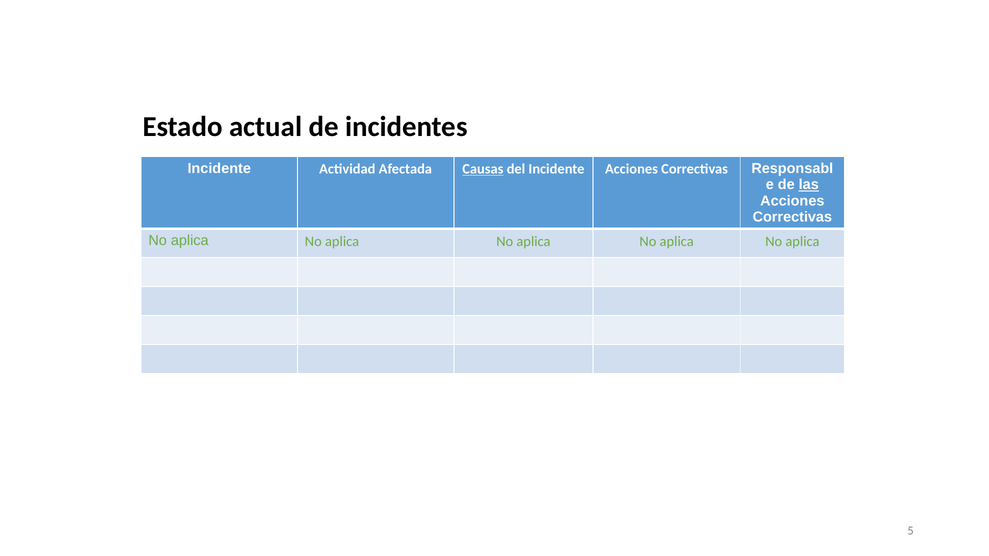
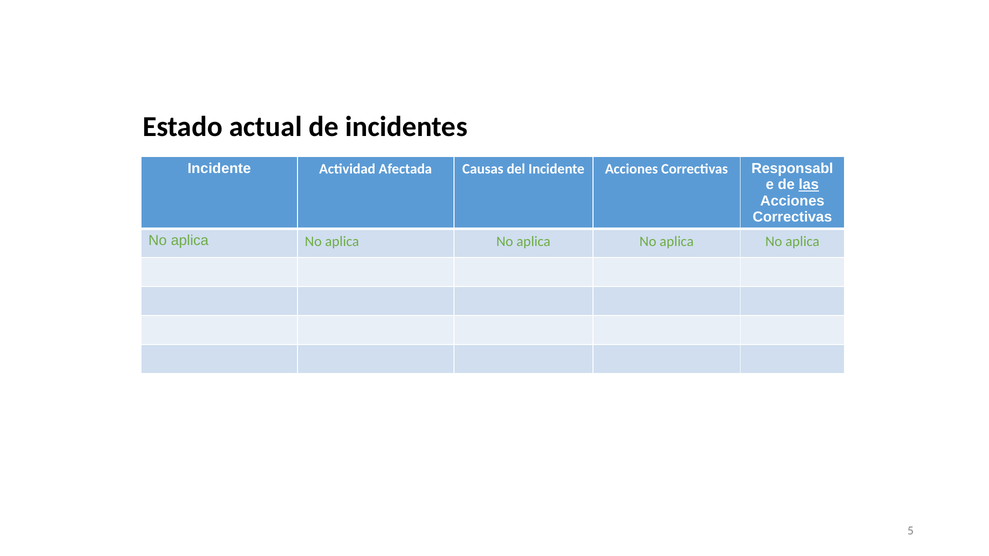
Causas underline: present -> none
